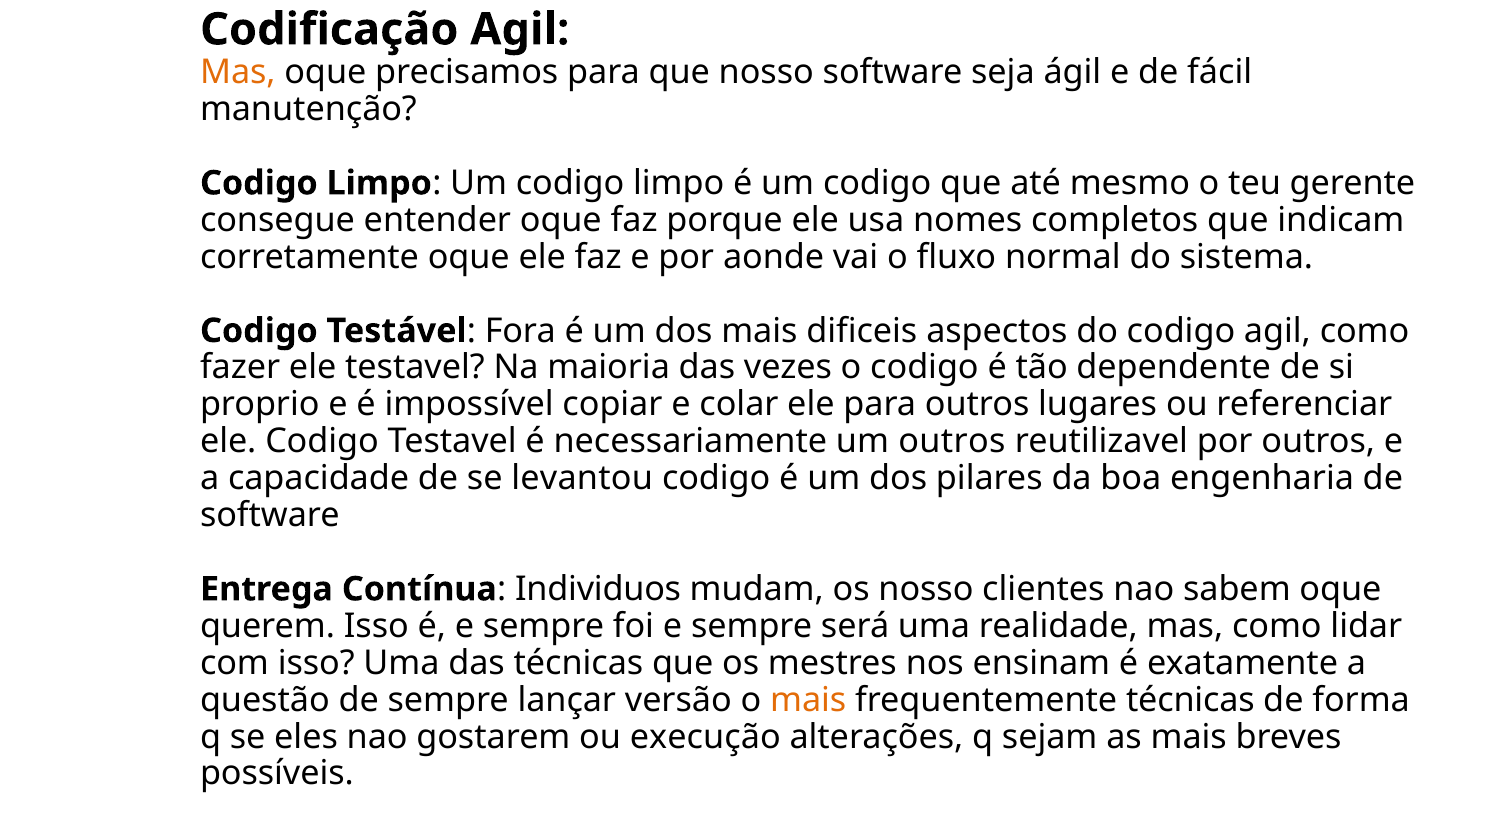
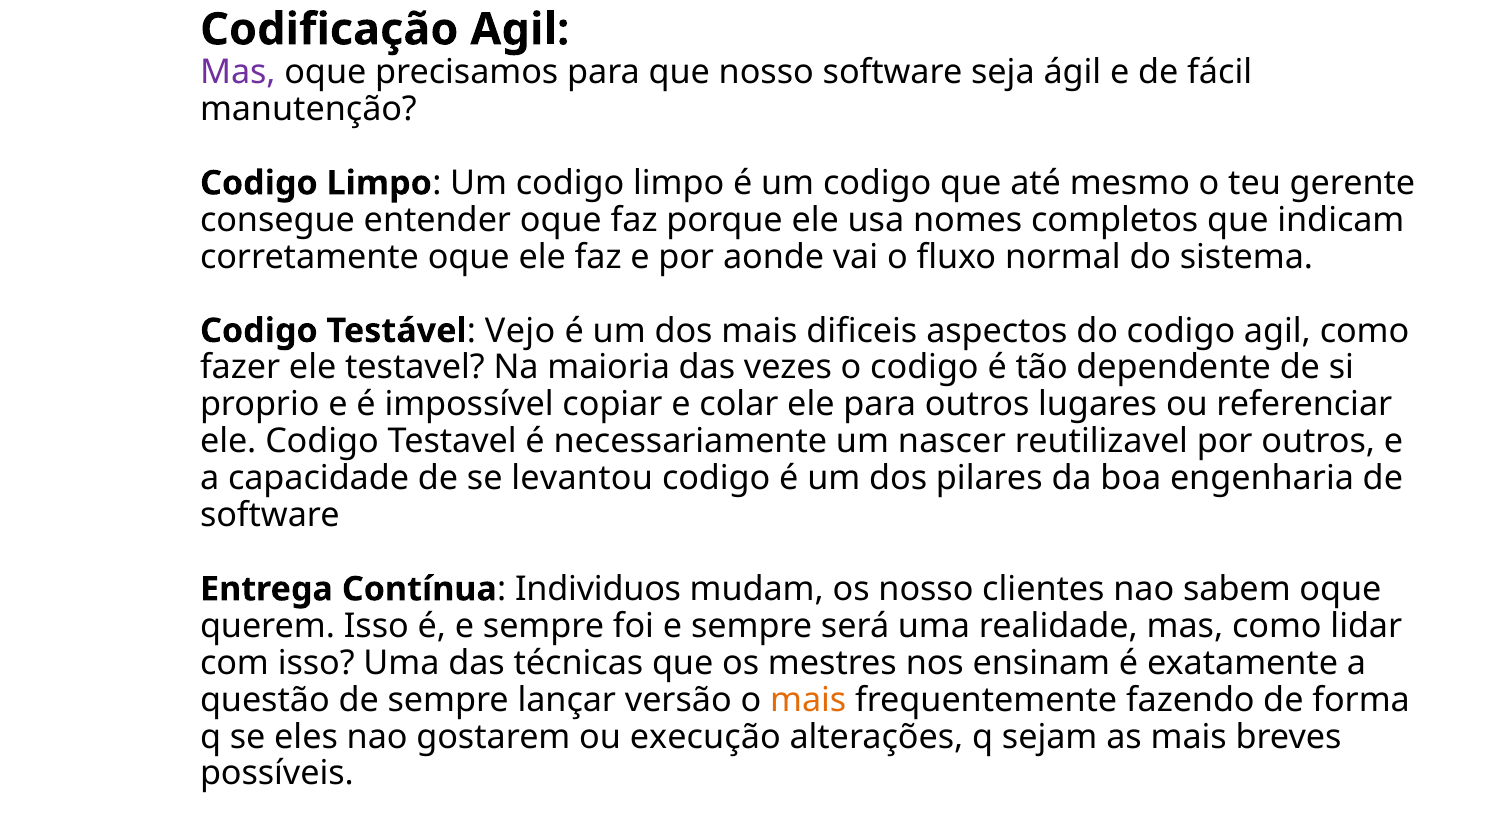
Mas at (238, 72) colour: orange -> purple
Fora: Fora -> Vejo
um outros: outros -> nascer
frequentemente técnicas: técnicas -> fazendo
